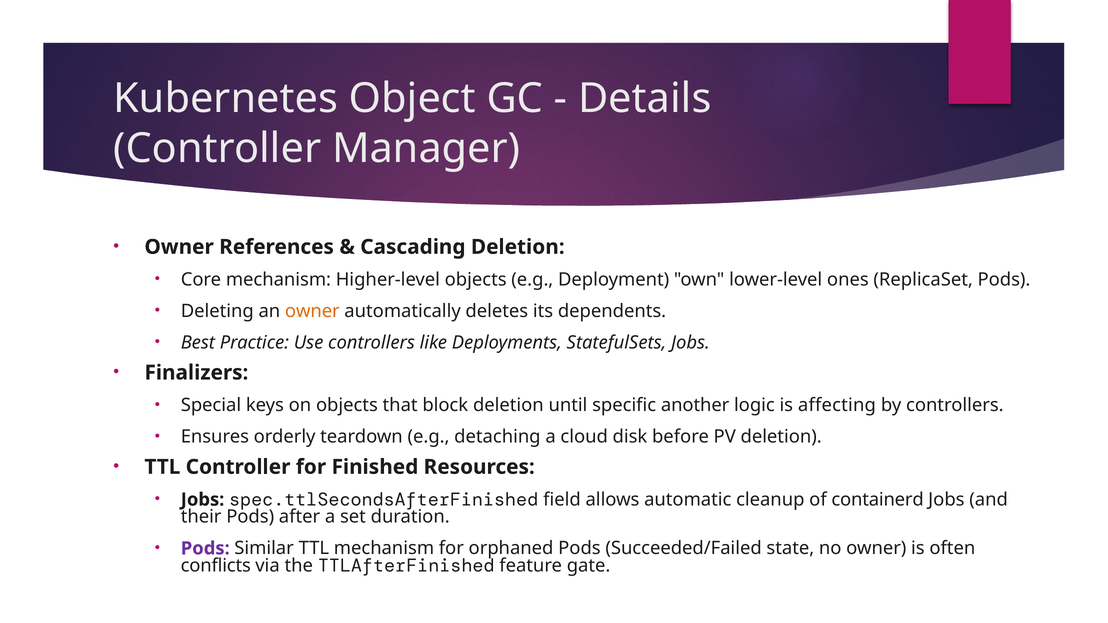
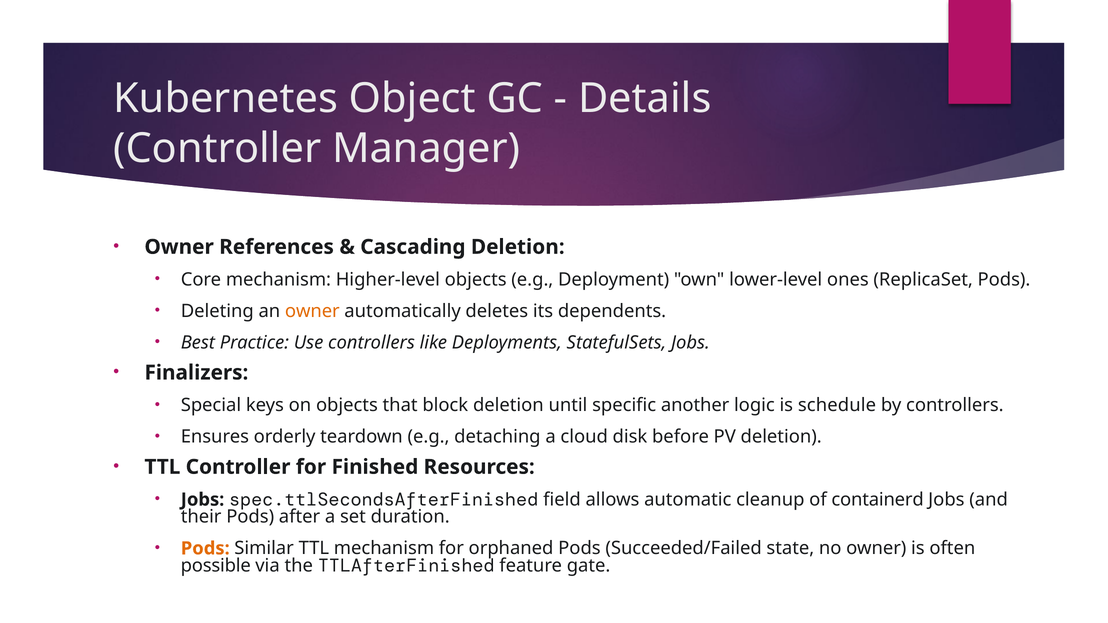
affecting: affecting -> schedule
Pods at (205, 549) colour: purple -> orange
conflicts: conflicts -> possible
